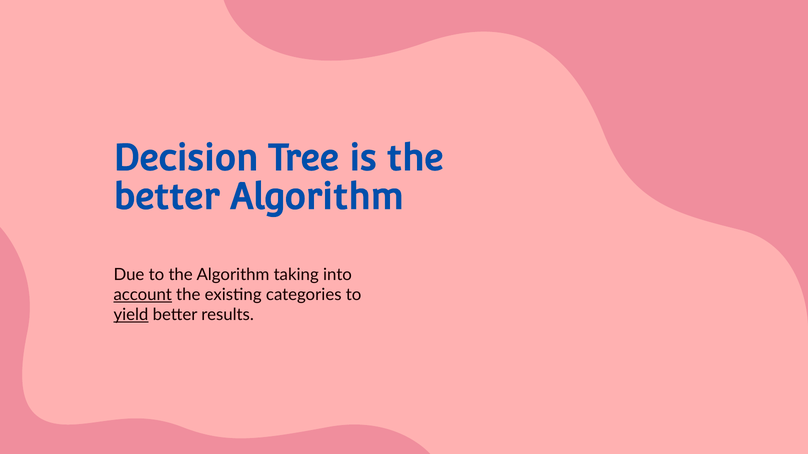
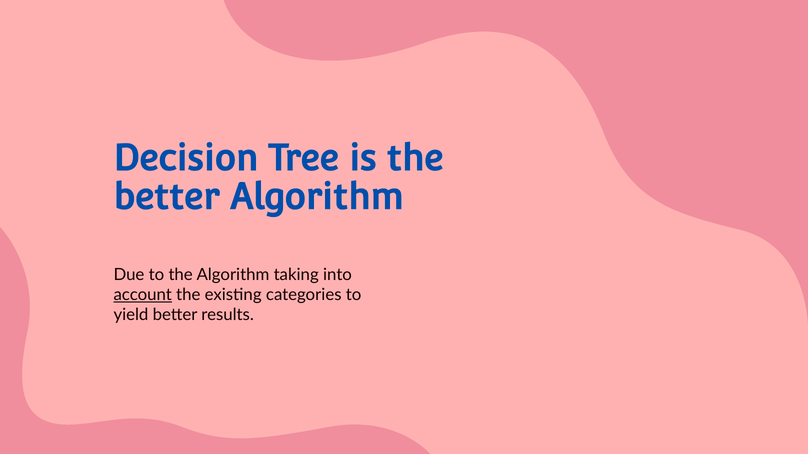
yield underline: present -> none
